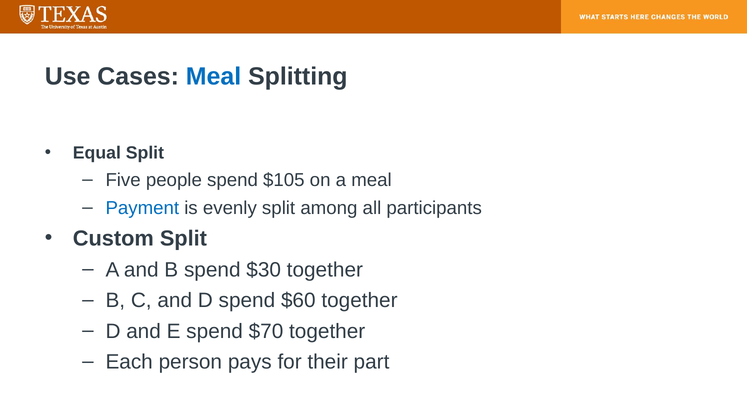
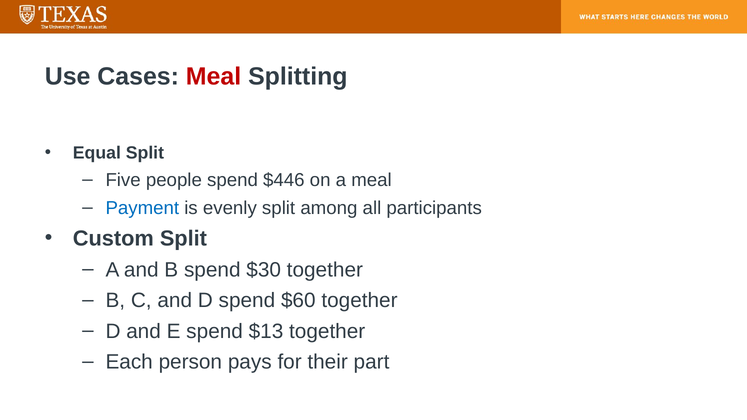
Meal at (214, 76) colour: blue -> red
$105: $105 -> $446
$70: $70 -> $13
